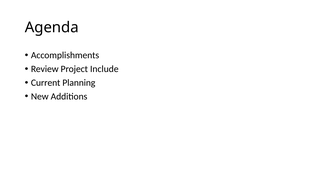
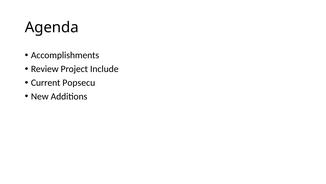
Planning: Planning -> Popsecu
